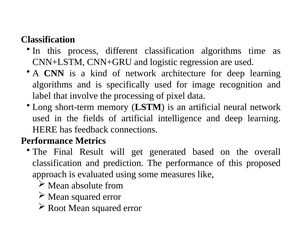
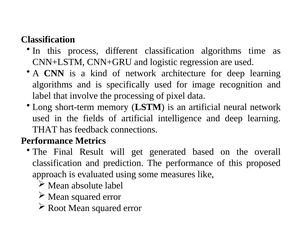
HERE at (45, 130): HERE -> THAT
absolute from: from -> label
